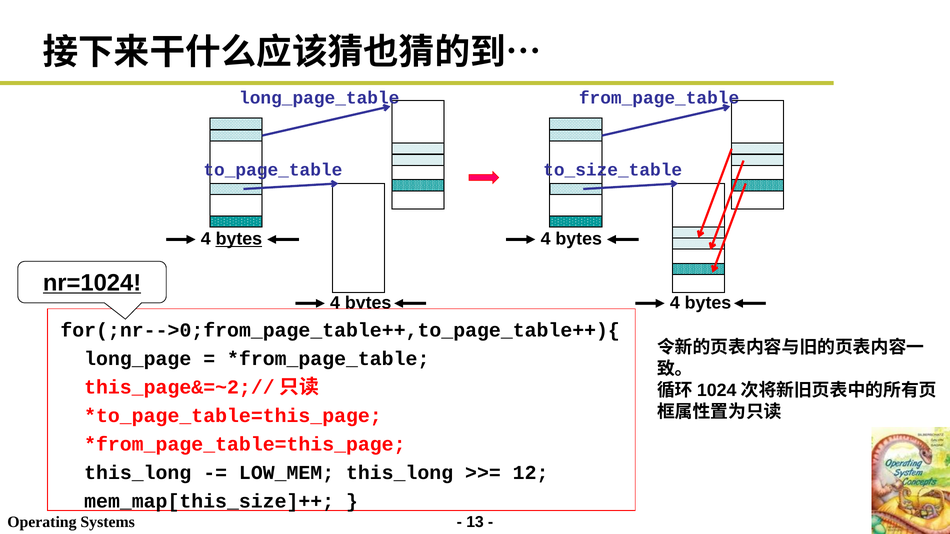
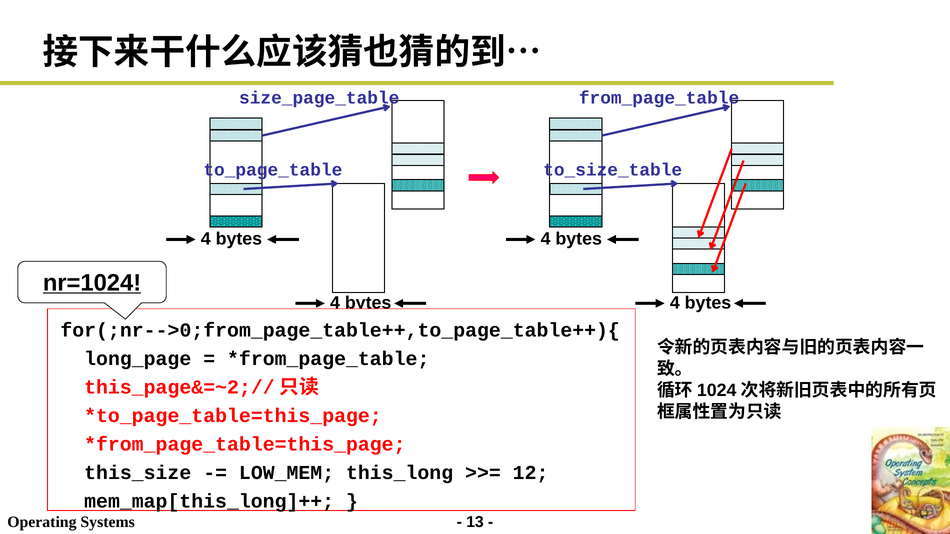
long_page_table: long_page_table -> size_page_table
bytes at (239, 239) underline: present -> none
this_long at (138, 473): this_long -> this_size
mem_map[this_size]++: mem_map[this_size]++ -> mem_map[this_long]++
